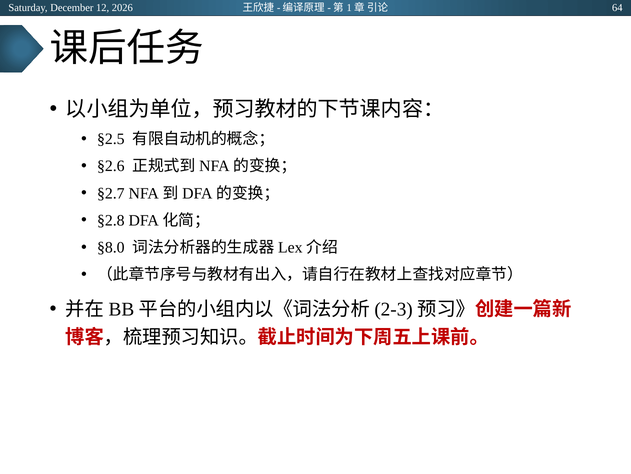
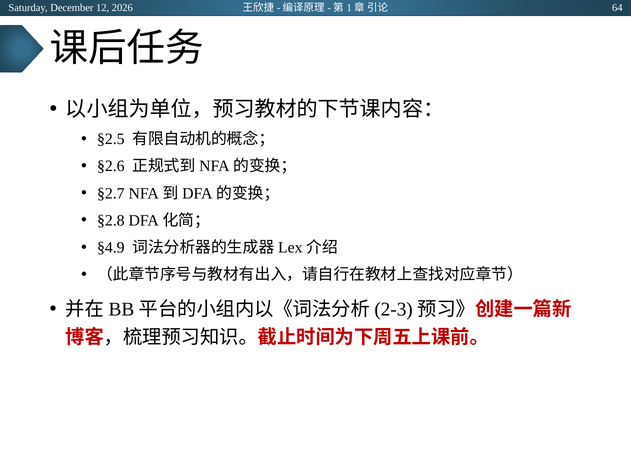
§8.0: §8.0 -> §4.9
